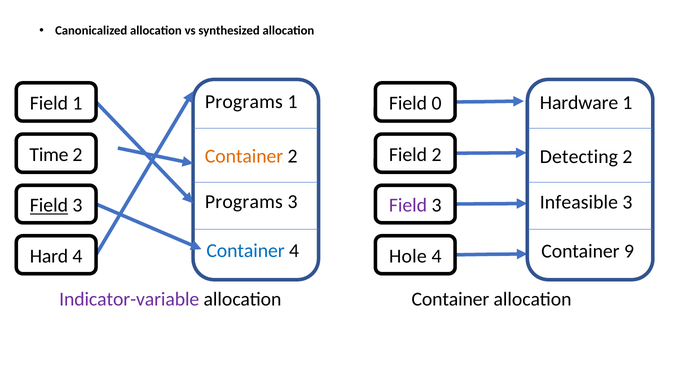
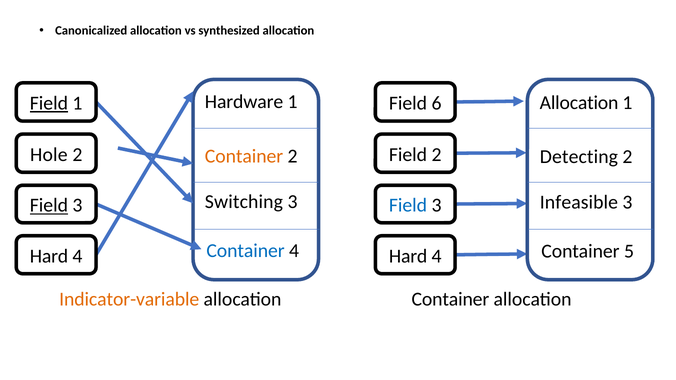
Programs at (244, 102): Programs -> Hardware
Hardware at (579, 103): Hardware -> Allocation
Field at (49, 103) underline: none -> present
0: 0 -> 6
Time: Time -> Hole
Programs at (244, 202): Programs -> Switching
Field at (408, 206) colour: purple -> blue
9: 9 -> 5
Hole at (408, 256): Hole -> Hard
Indicator-variable colour: purple -> orange
